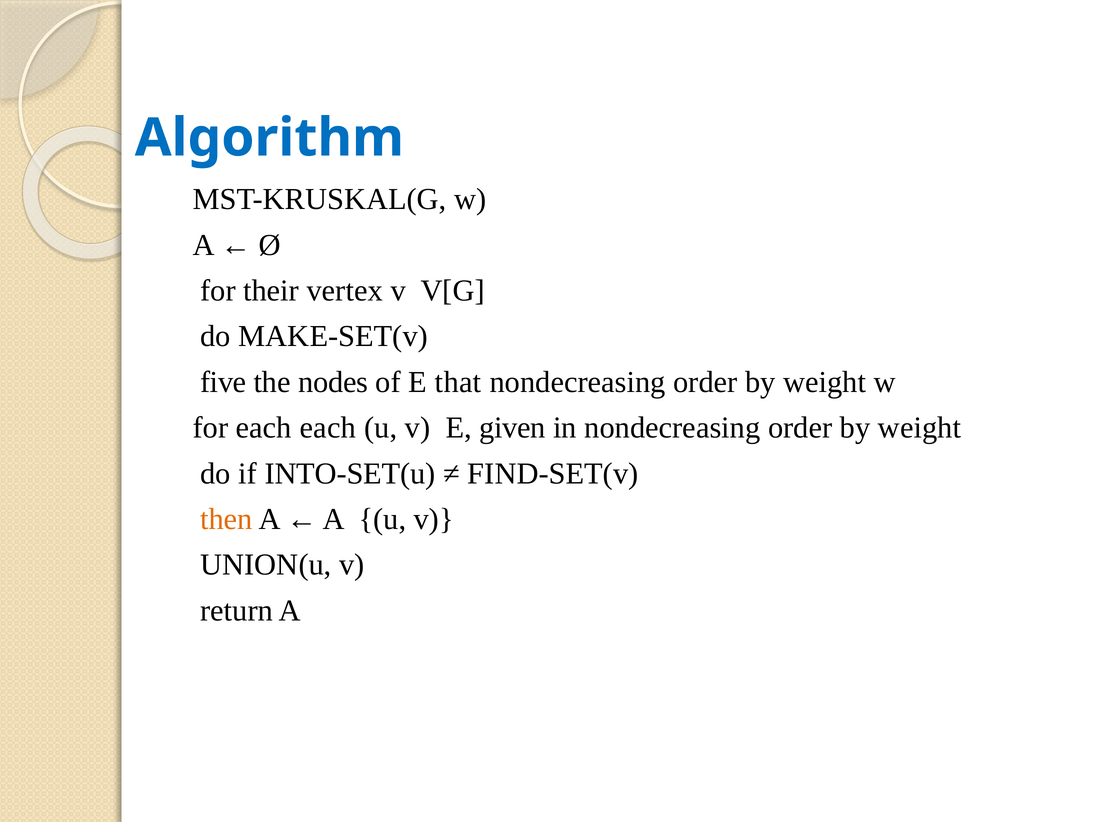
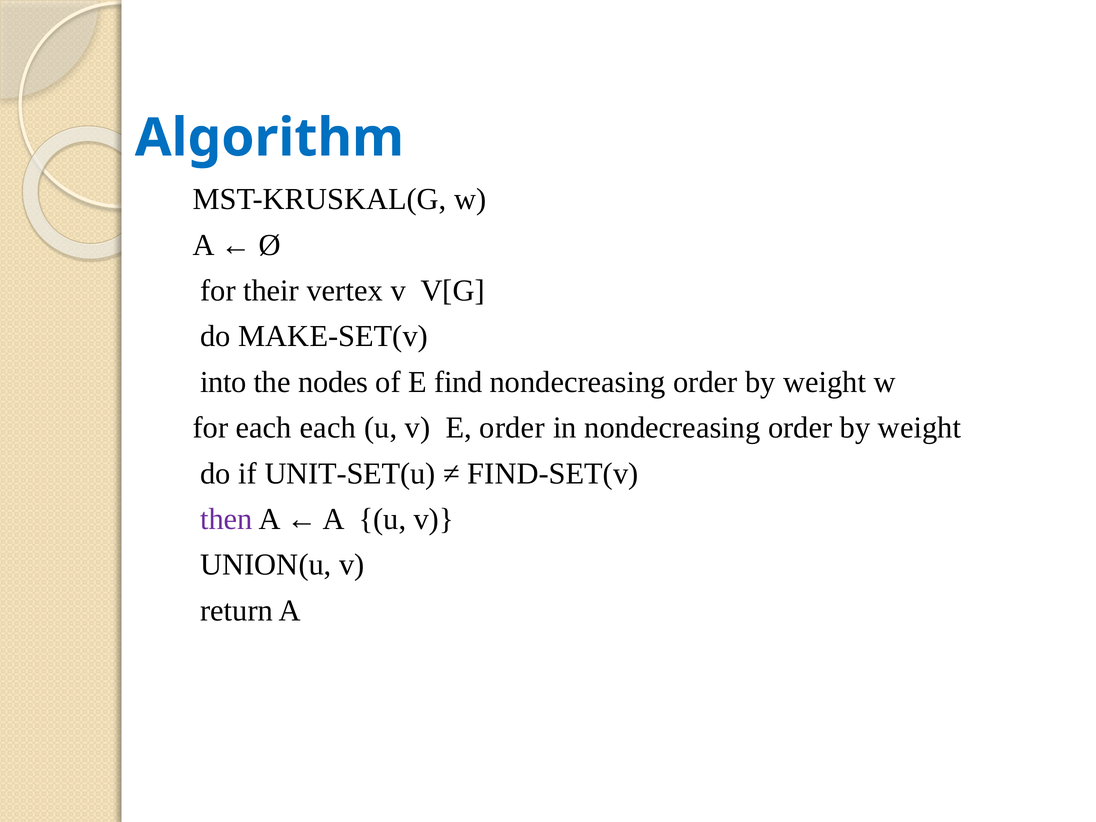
five: five -> into
that: that -> find
E given: given -> order
INTO-SET(u: INTO-SET(u -> UNIT-SET(u
then colour: orange -> purple
